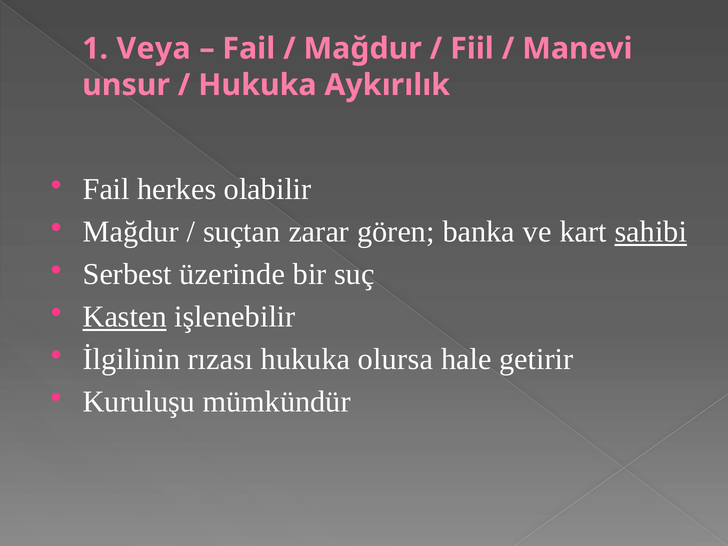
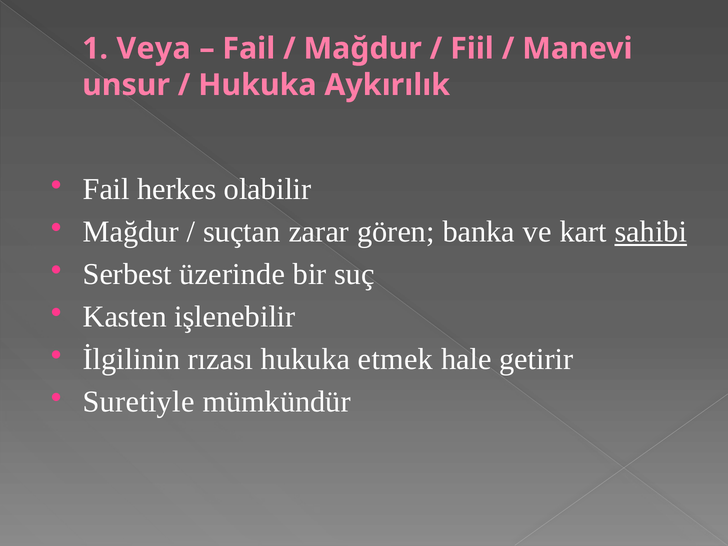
Kasten underline: present -> none
olursa: olursa -> etmek
Kuruluşu: Kuruluşu -> Suretiyle
